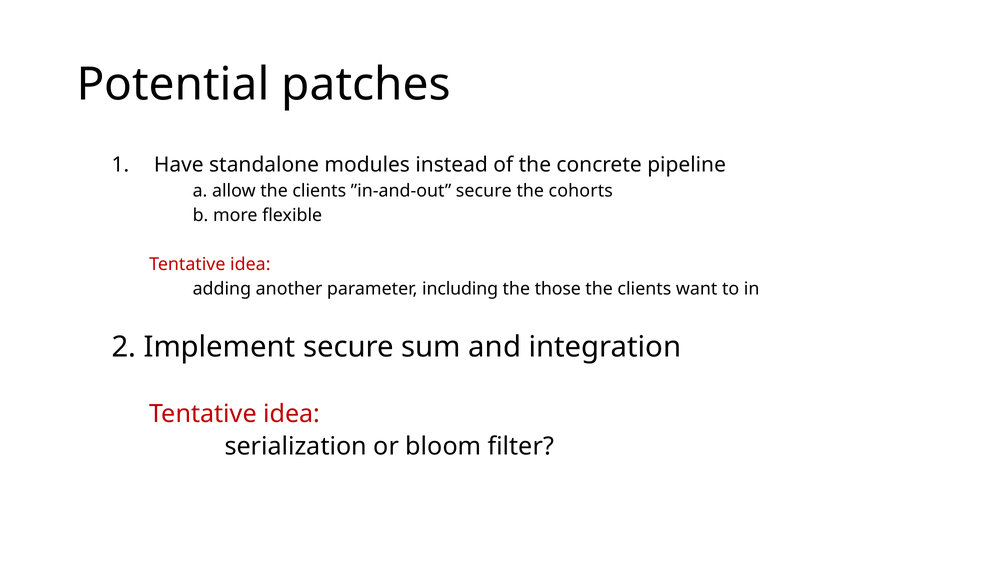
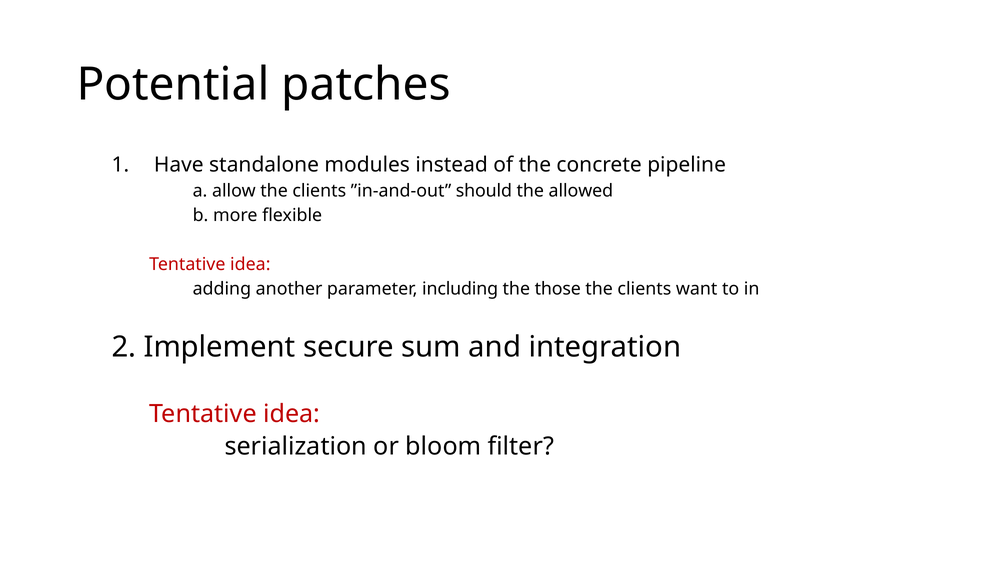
”in-and-out secure: secure -> should
cohorts: cohorts -> allowed
